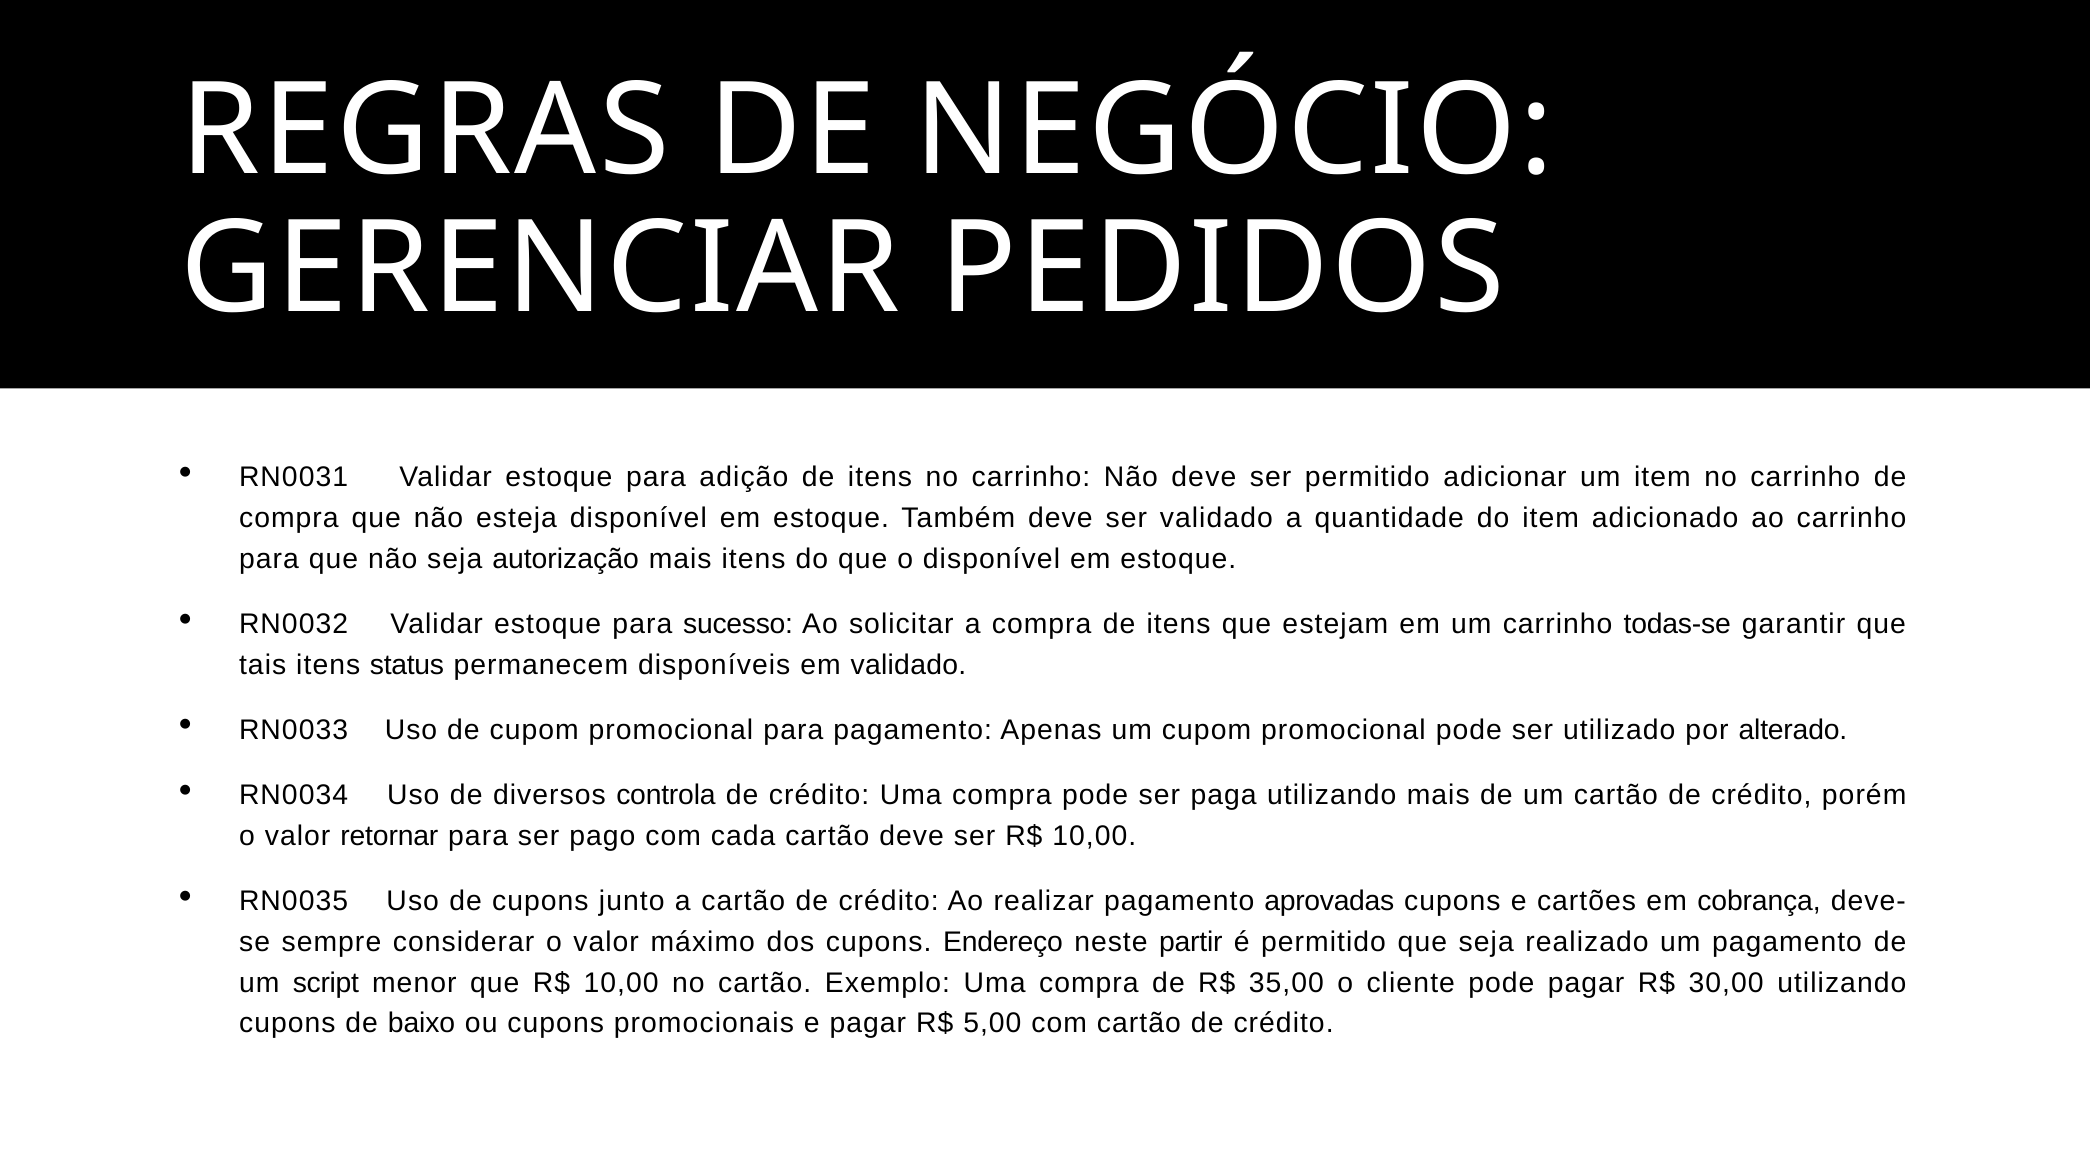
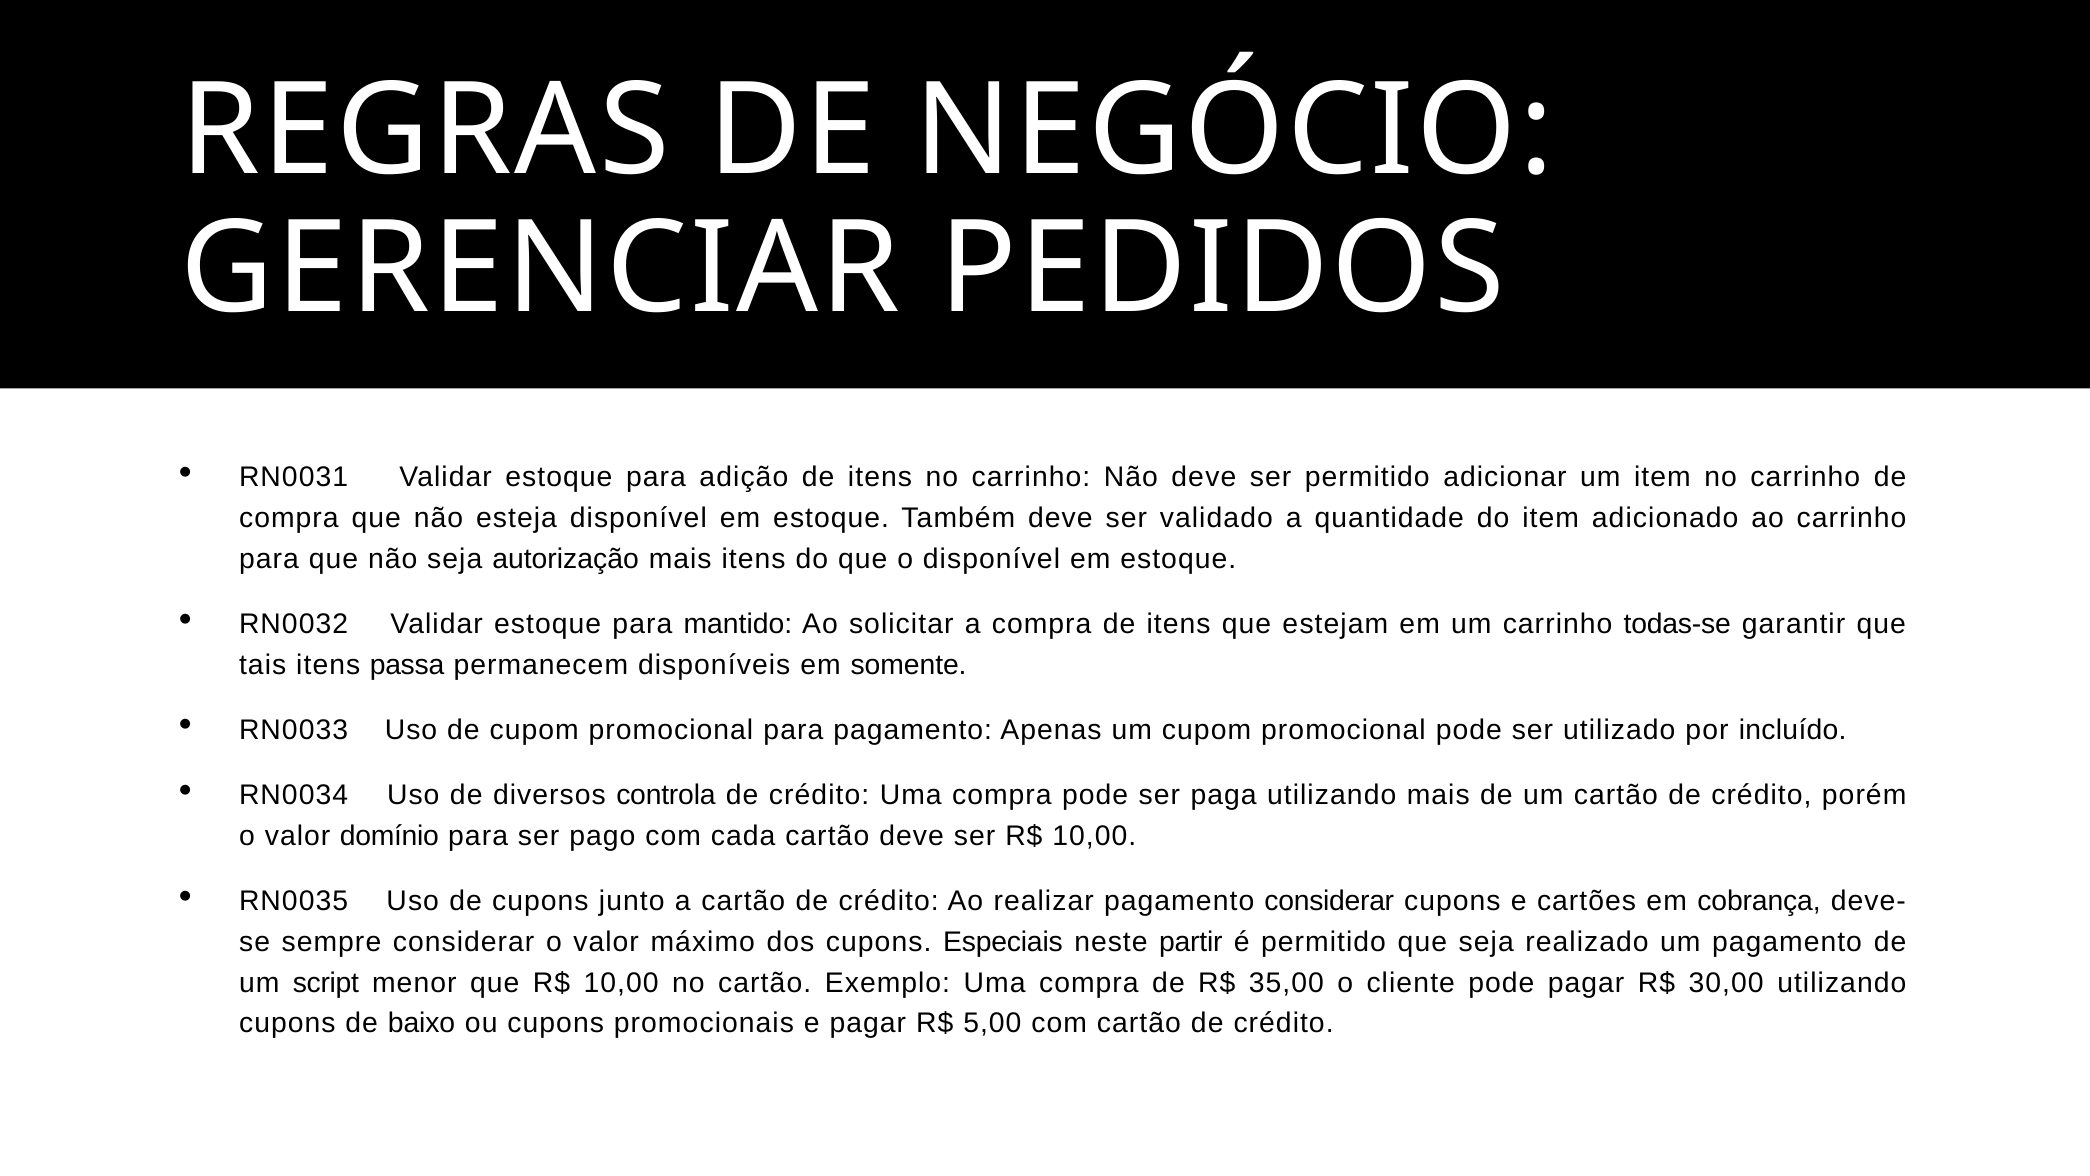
sucesso: sucesso -> mantido
status: status -> passa
em validado: validado -> somente
alterado: alterado -> incluído
retornar: retornar -> domínio
pagamento aprovadas: aprovadas -> considerar
Endereço: Endereço -> Especiais
